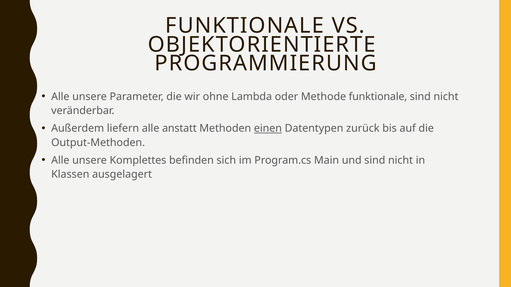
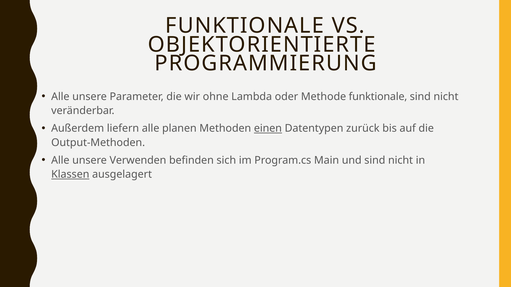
anstatt: anstatt -> planen
Komplettes: Komplettes -> Verwenden
Klassen underline: none -> present
